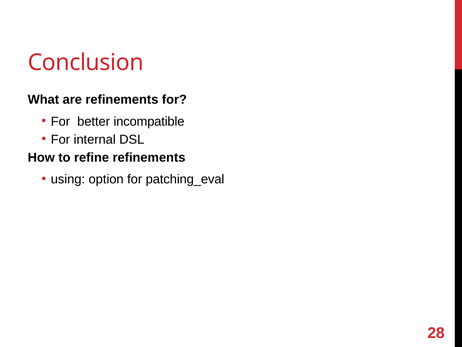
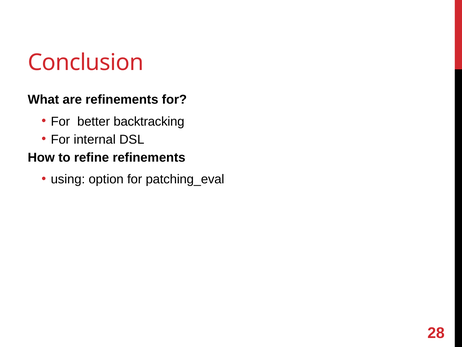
incompatible: incompatible -> backtracking
